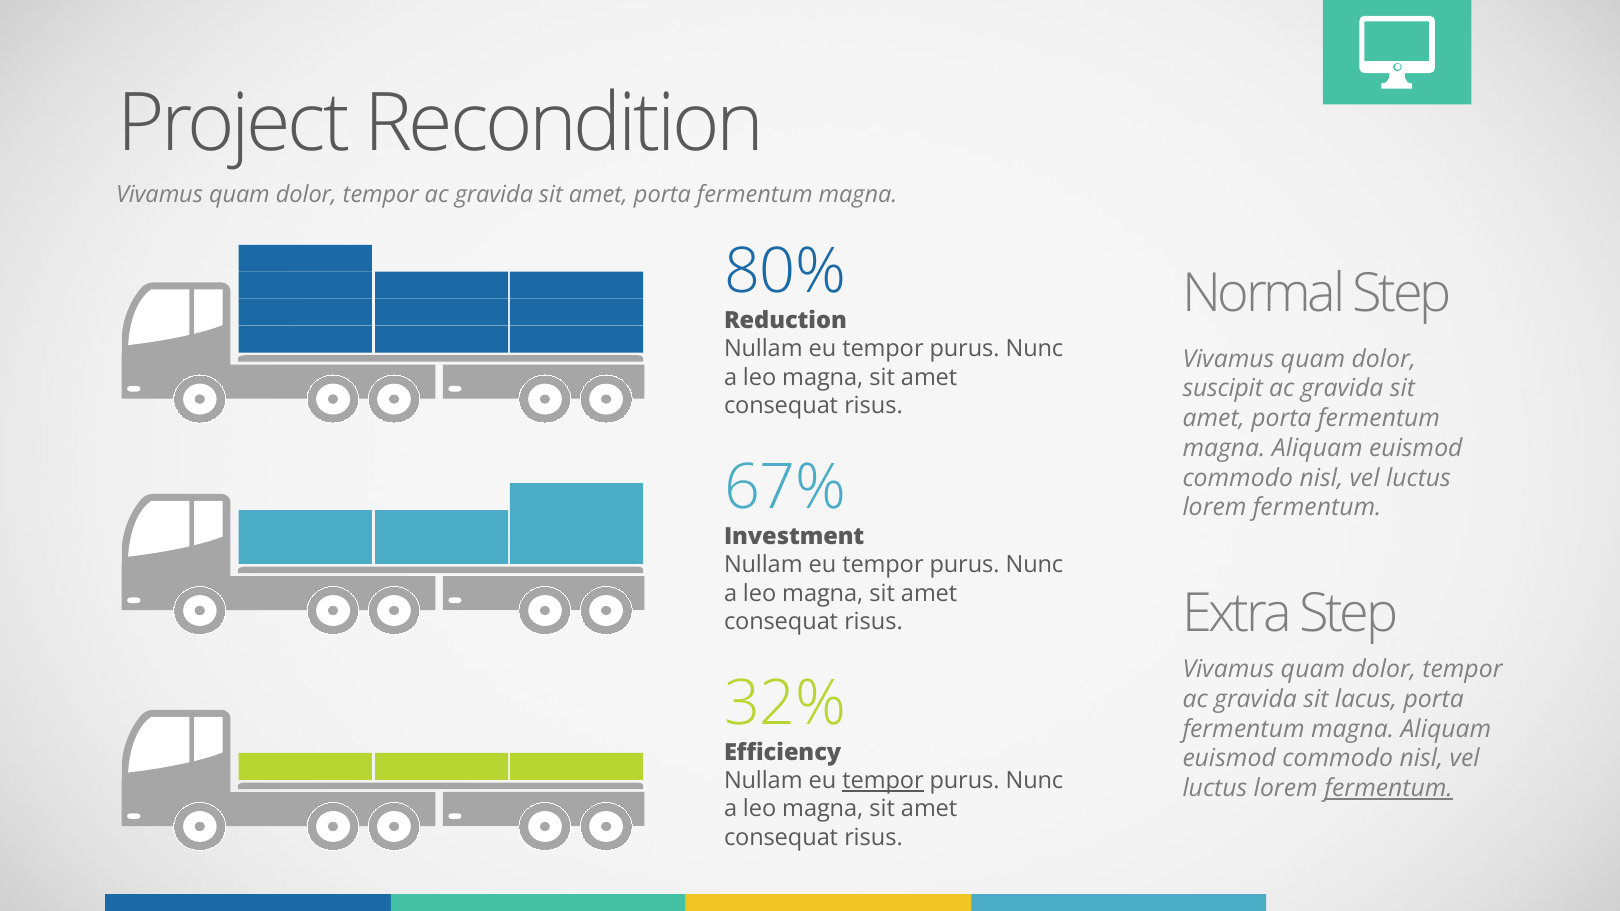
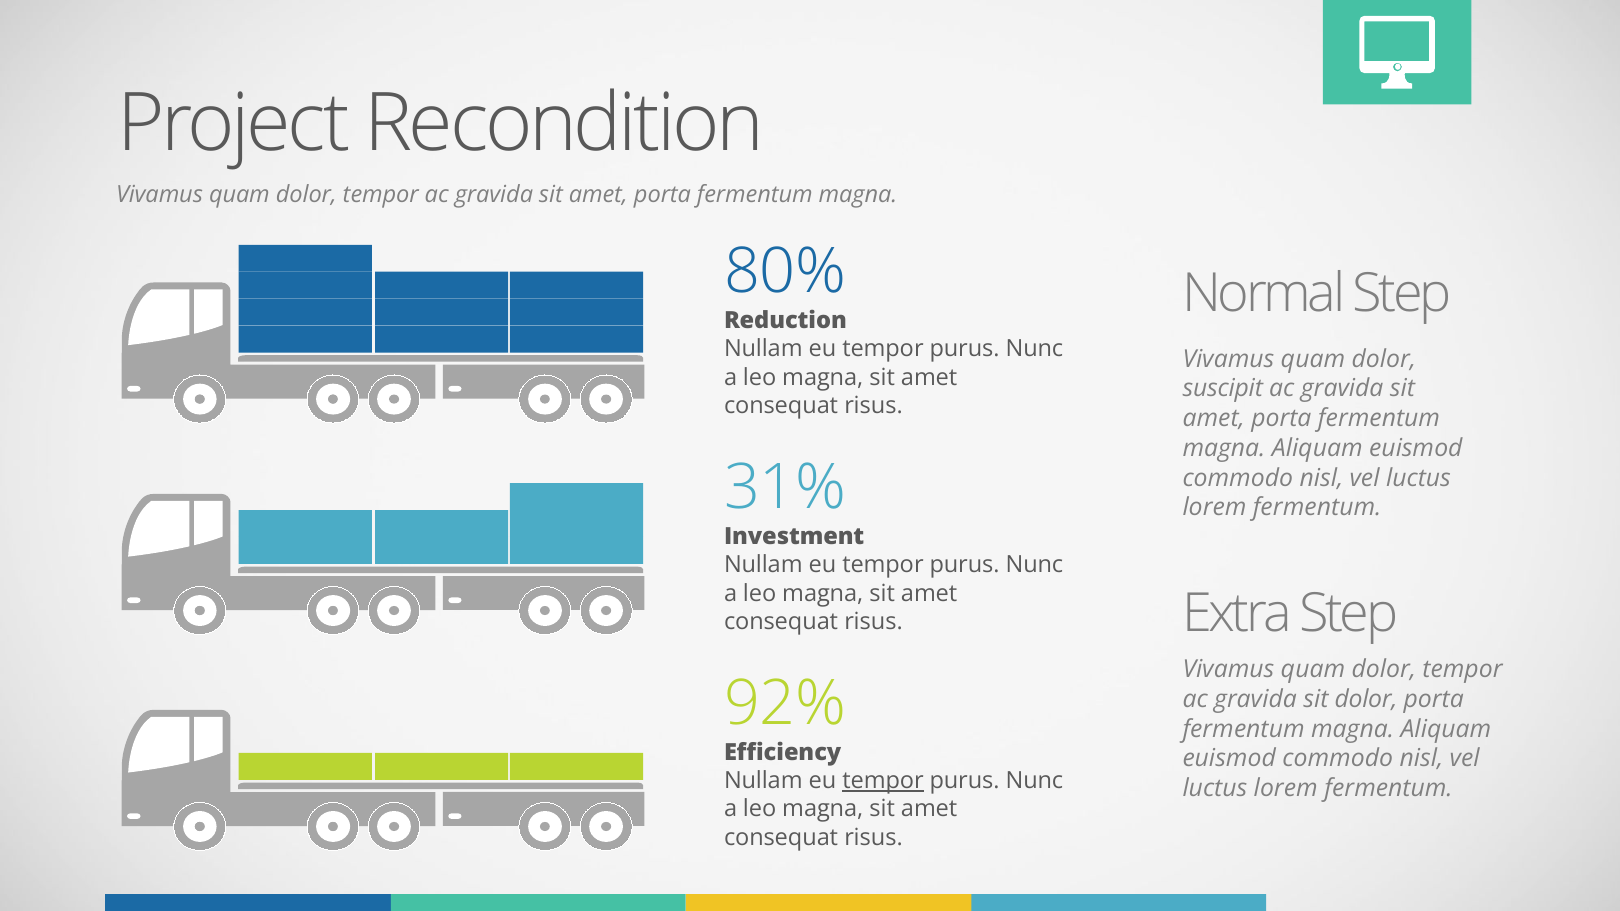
67%: 67% -> 31%
32%: 32% -> 92%
sit lacus: lacus -> dolor
fermentum at (1389, 789) underline: present -> none
